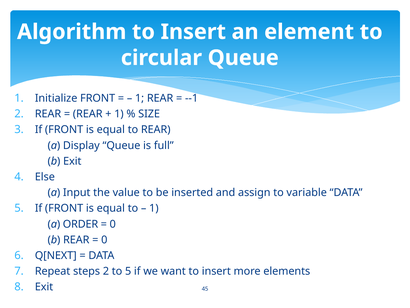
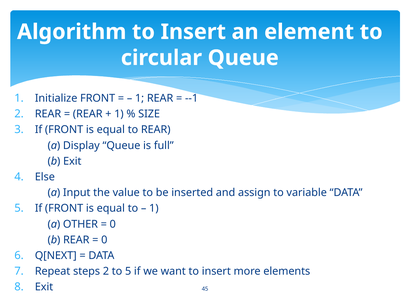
ORDER: ORDER -> OTHER
